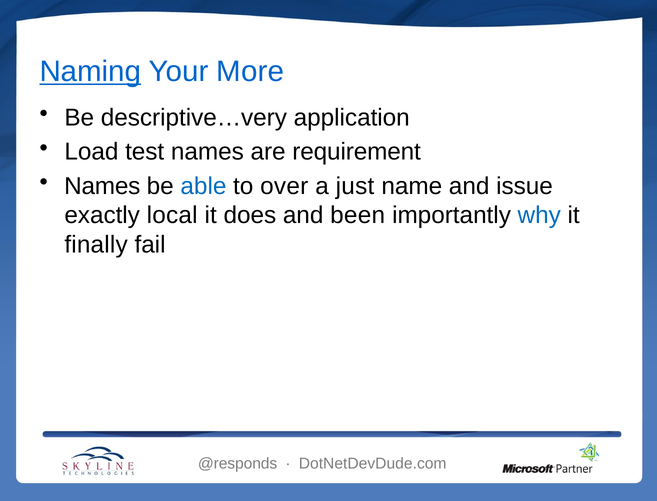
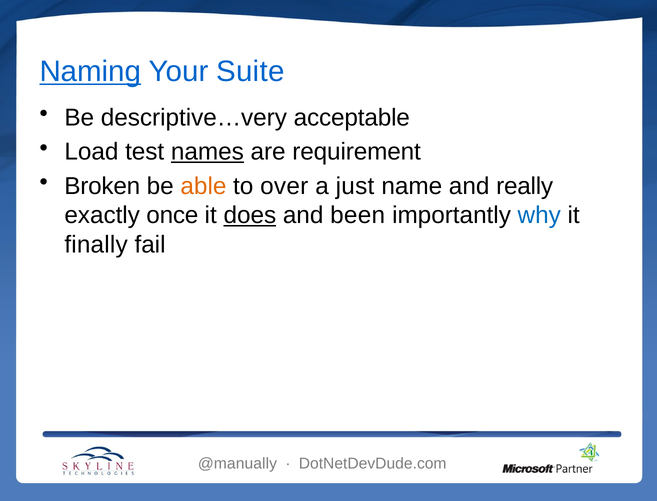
More: More -> Suite
application: application -> acceptable
names at (207, 152) underline: none -> present
Names at (102, 186): Names -> Broken
able colour: blue -> orange
issue: issue -> really
local: local -> once
does underline: none -> present
@responds: @responds -> @manually
